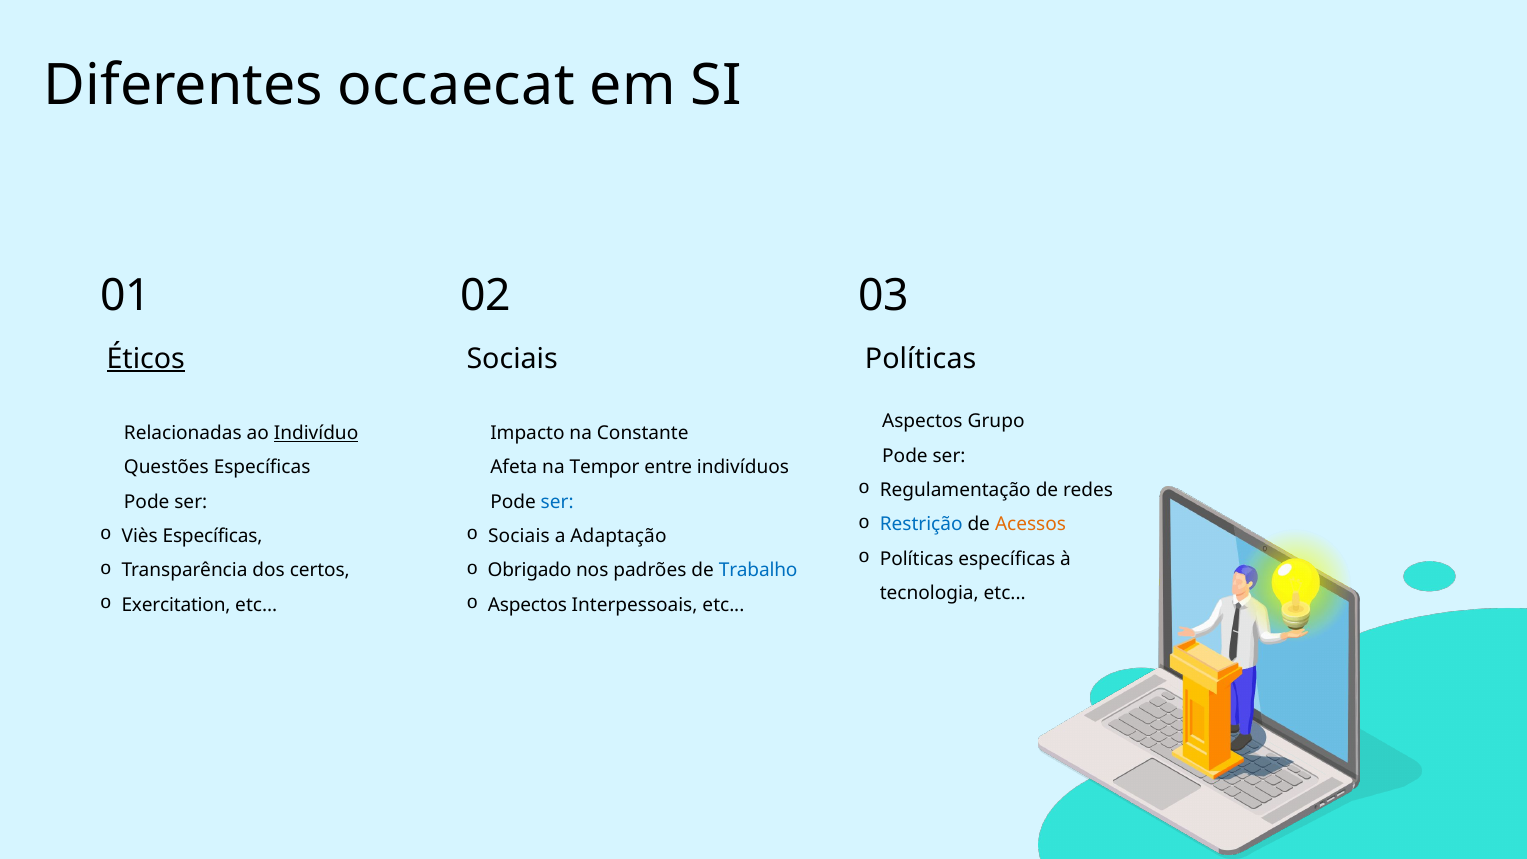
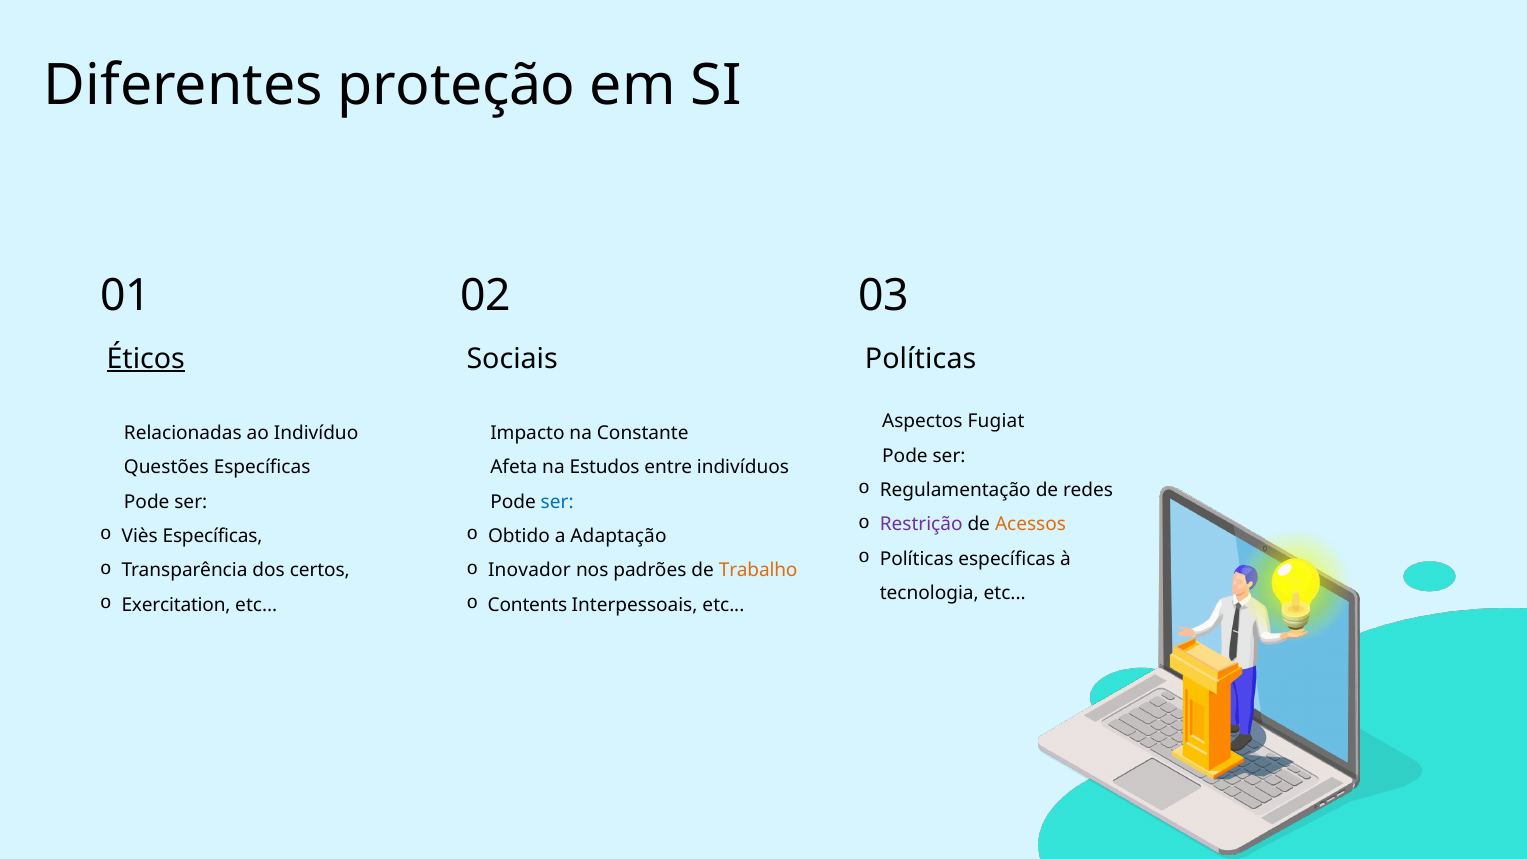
occaecat: occaecat -> proteção
Grupo: Grupo -> Fugiat
Indivíduo underline: present -> none
Tempor: Tempor -> Estudos
Restrição colour: blue -> purple
Sociais at (519, 536): Sociais -> Obtido
Obrigado: Obrigado -> Inovador
Trabalho colour: blue -> orange
Aspectos: Aspectos -> Contents
